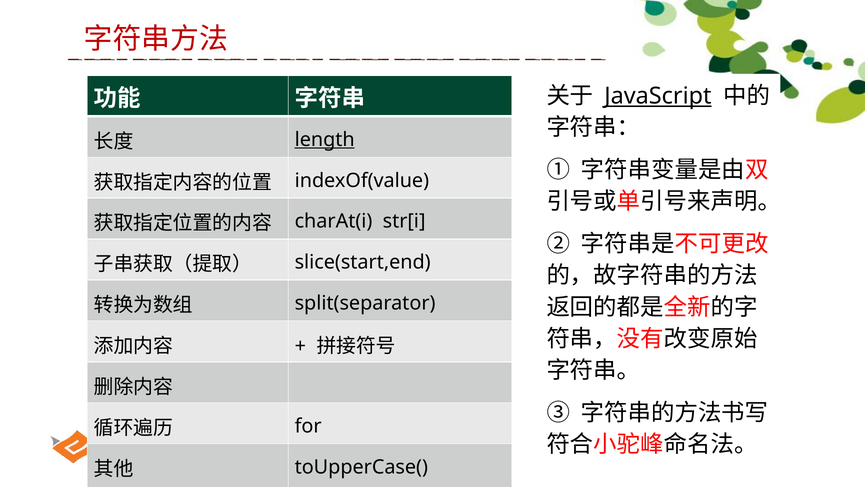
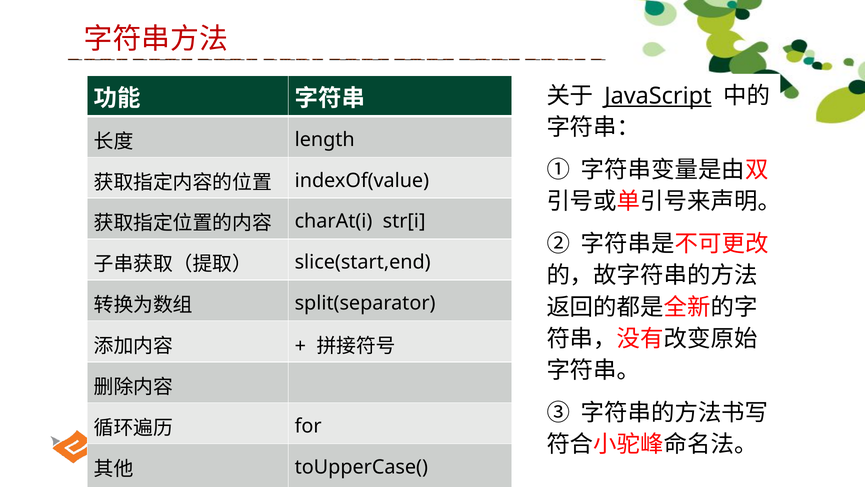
length underline: present -> none
